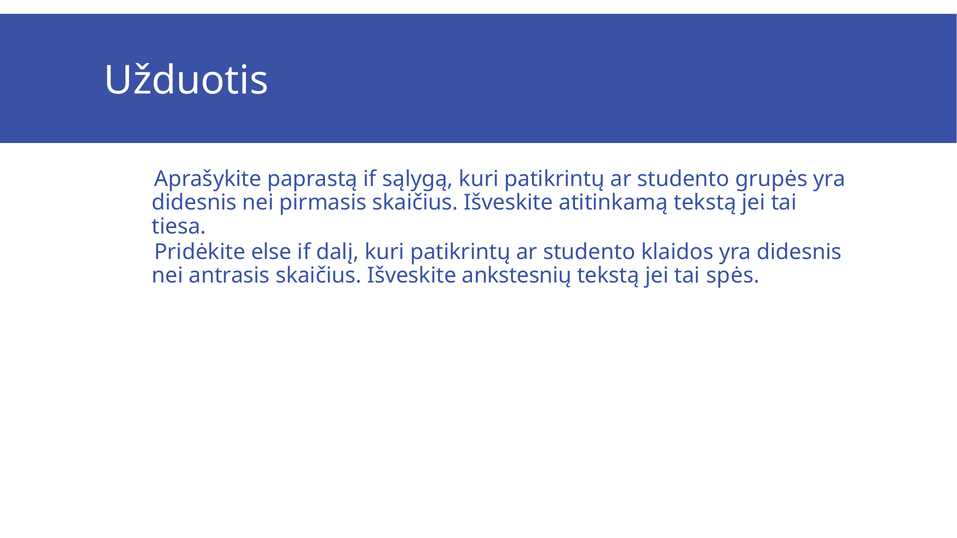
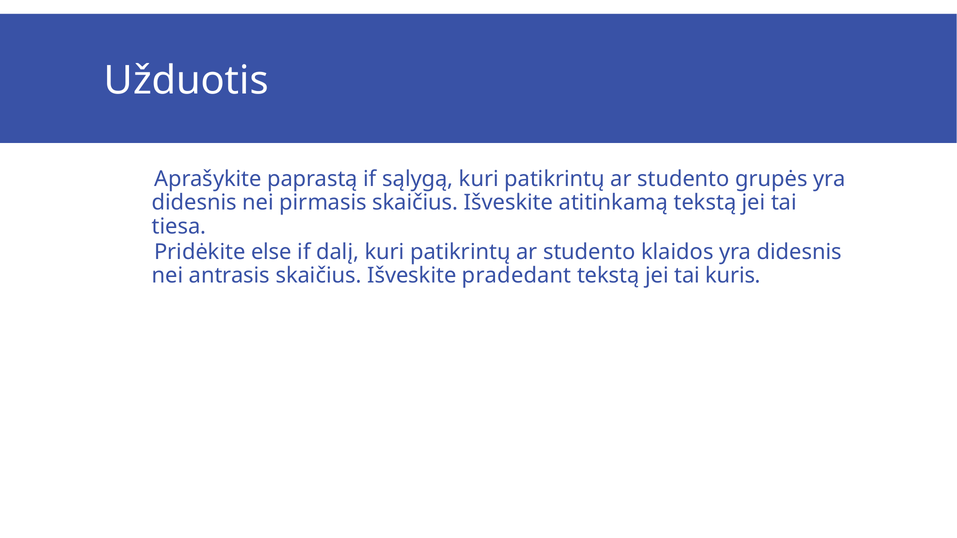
ankstesnių: ankstesnių -> pradedant
spės: spės -> kuris
